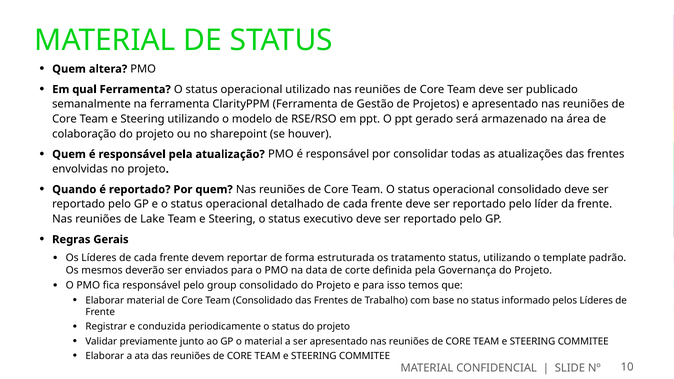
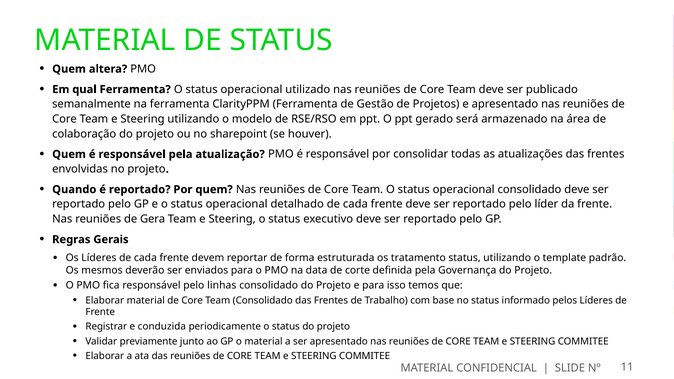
Lake: Lake -> Gera
group: group -> linhas
10: 10 -> 11
